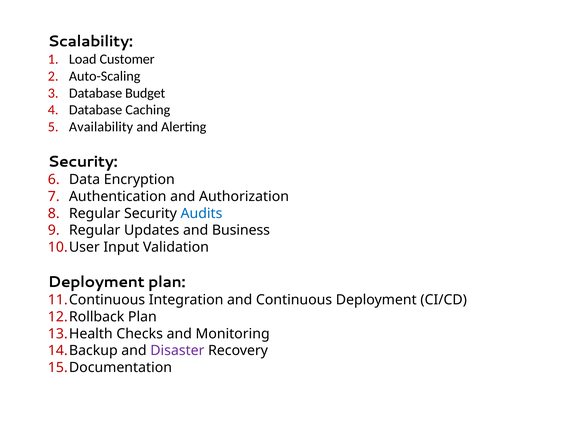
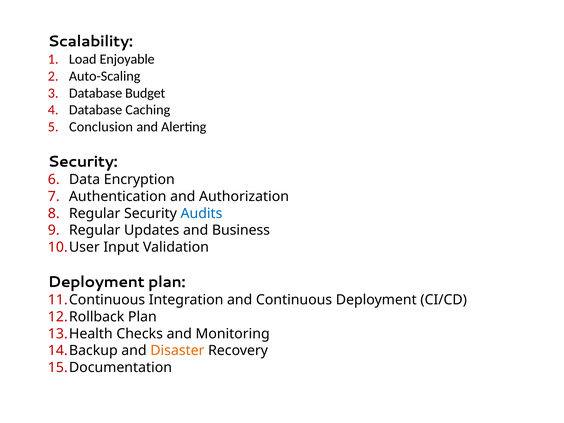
Customer: Customer -> Enjoyable
Availability: Availability -> Conclusion
Disaster colour: purple -> orange
